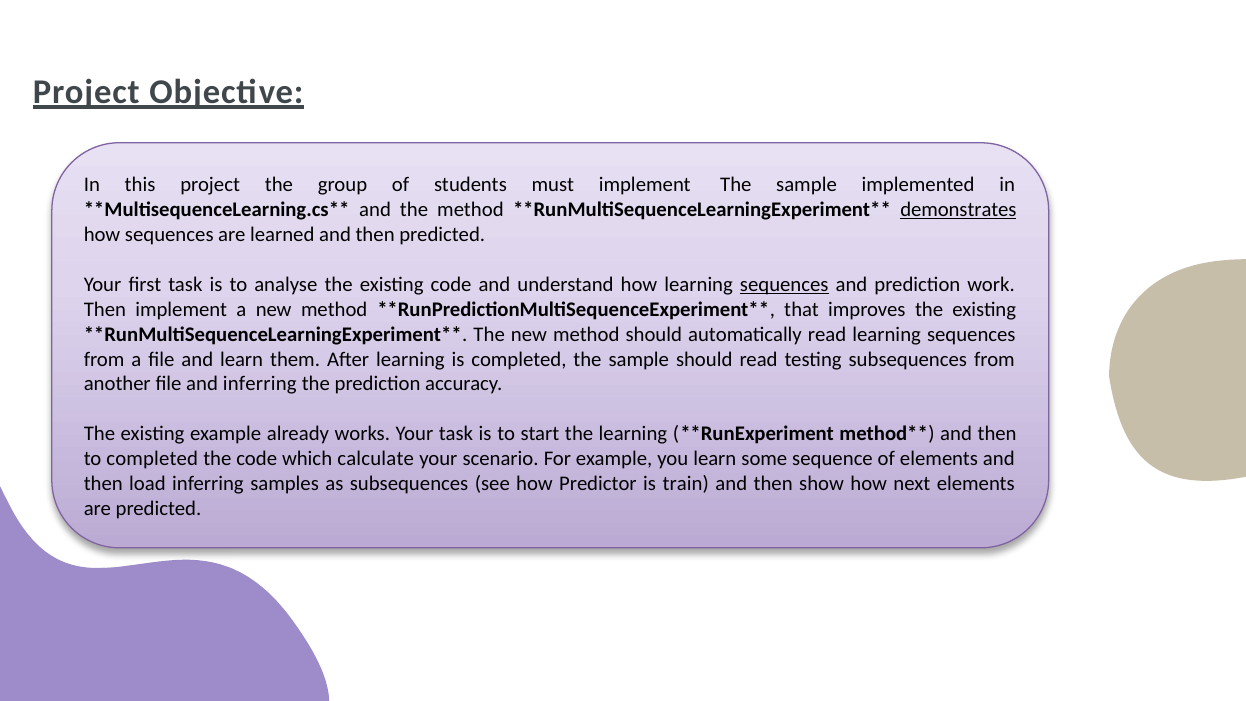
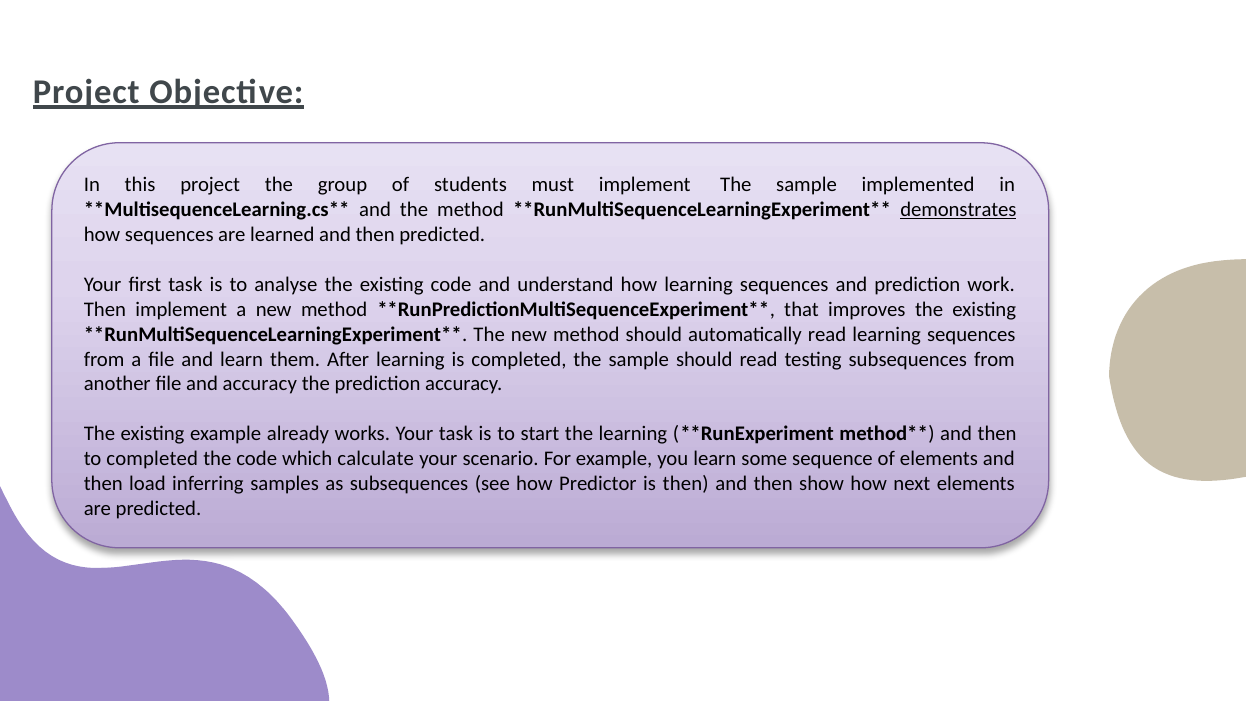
sequences at (784, 284) underline: present -> none
and inferring: inferring -> accuracy
is train: train -> then
